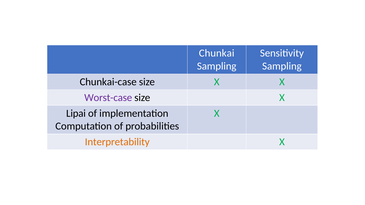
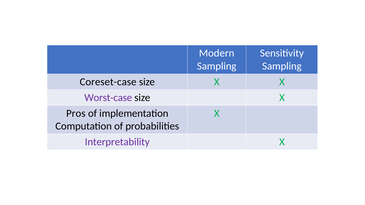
Chunkai: Chunkai -> Modern
Chunkai-case: Chunkai-case -> Coreset-case
Lipai: Lipai -> Pros
Interpretability colour: orange -> purple
